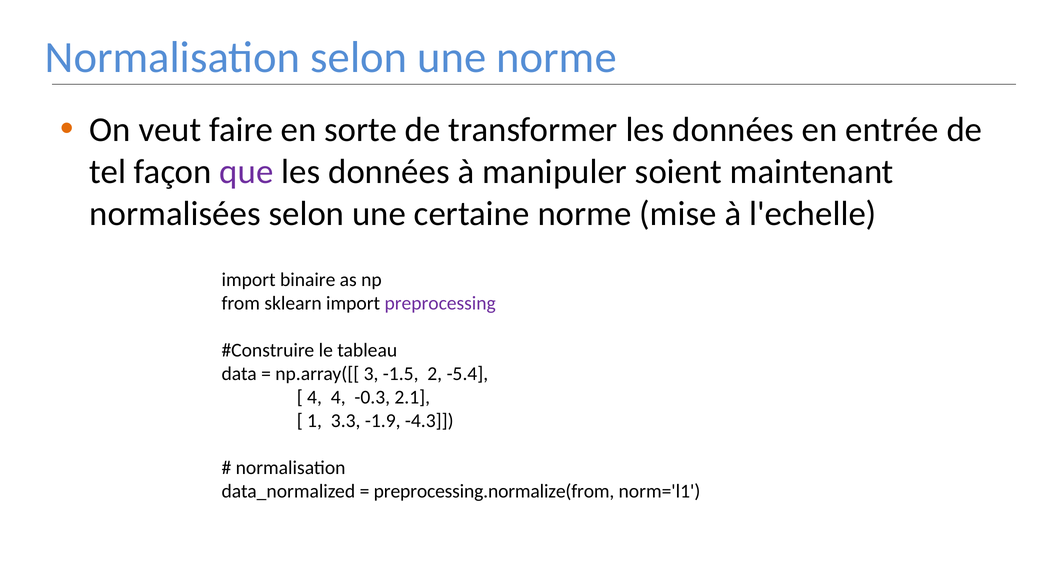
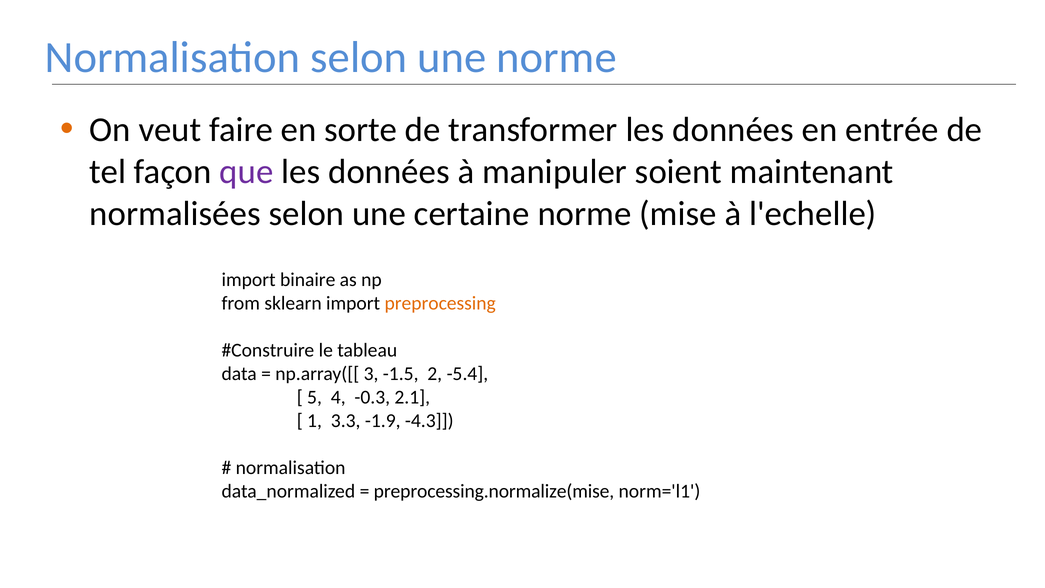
preprocessing colour: purple -> orange
4 at (315, 397): 4 -> 5
preprocessing.normalize(from: preprocessing.normalize(from -> preprocessing.normalize(mise
